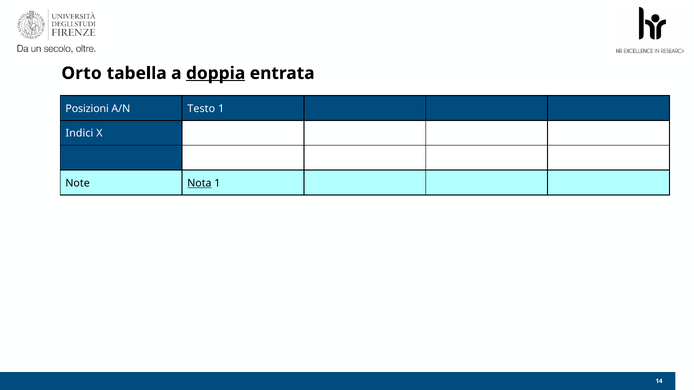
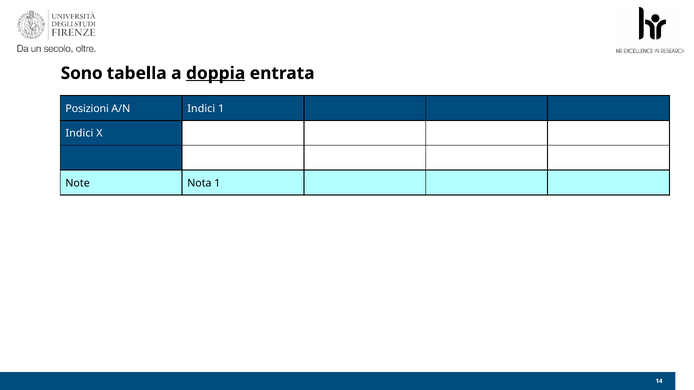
Orto: Orto -> Sono
A/N Testo: Testo -> Indici
Nota underline: present -> none
